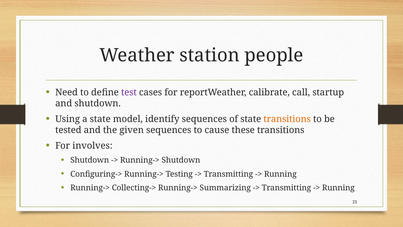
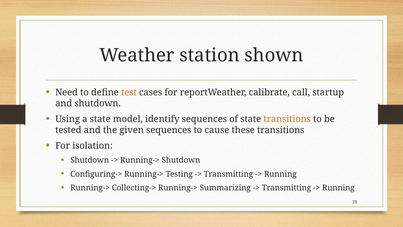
people: people -> shown
test colour: purple -> orange
involves: involves -> isolation
